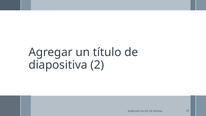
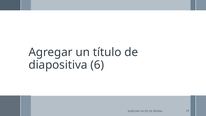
2: 2 -> 6
